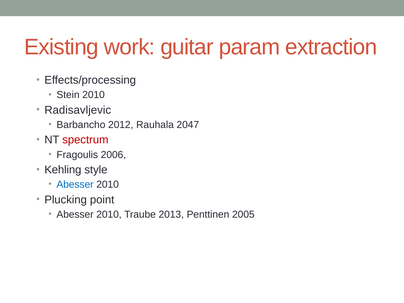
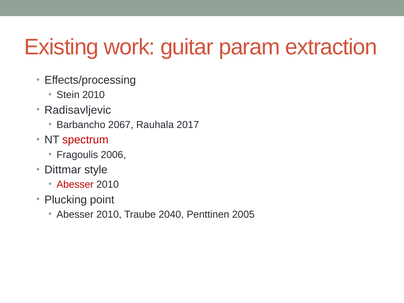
2012: 2012 -> 2067
2047: 2047 -> 2017
Kehling: Kehling -> Dittmar
Abesser at (75, 185) colour: blue -> red
2013: 2013 -> 2040
